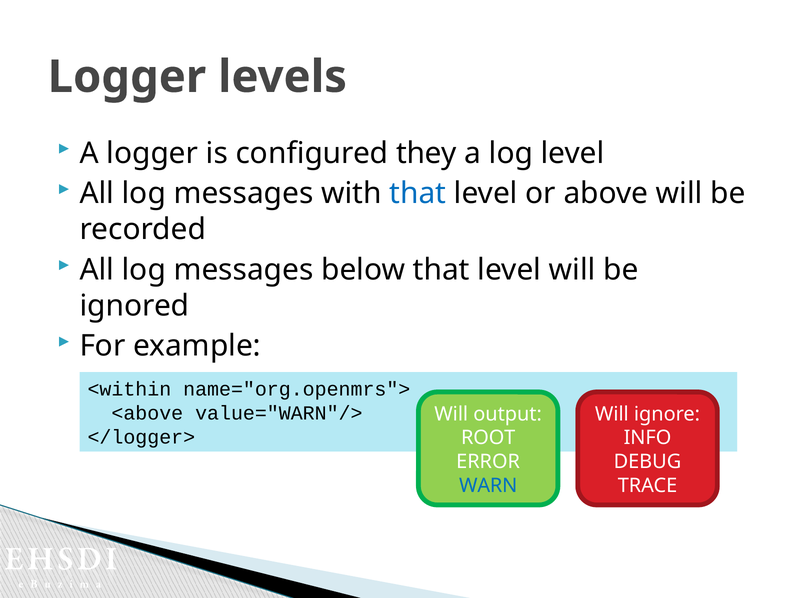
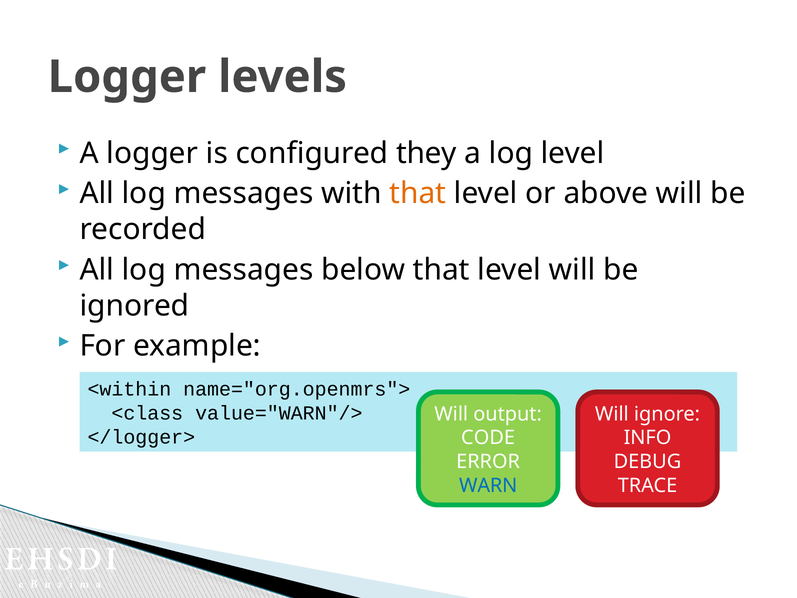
that at (418, 193) colour: blue -> orange
<above: <above -> <class
ROOT: ROOT -> CODE
